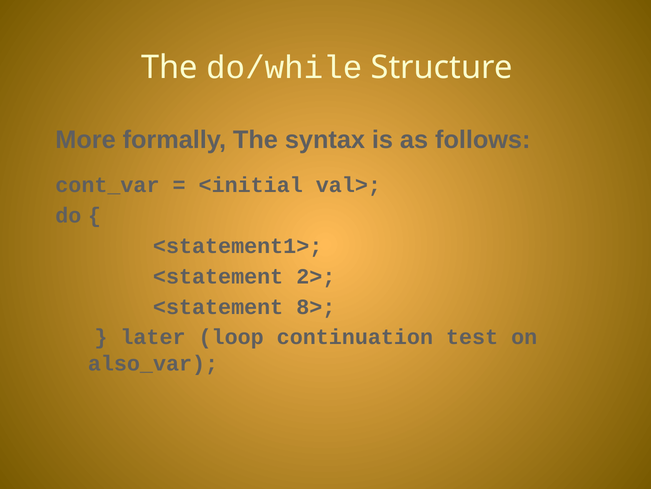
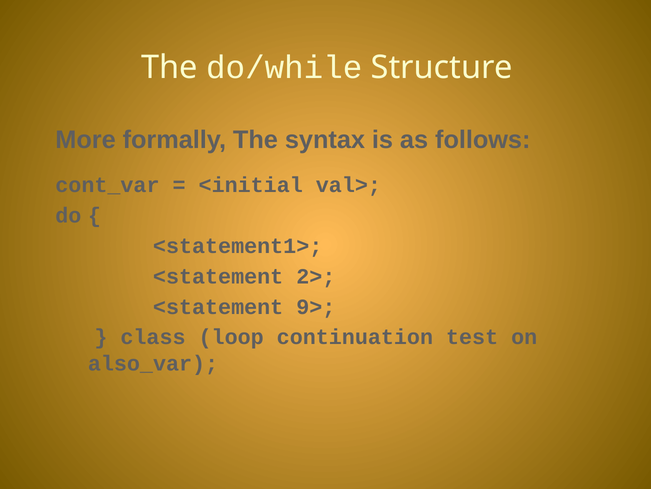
8>: 8> -> 9>
later: later -> class
